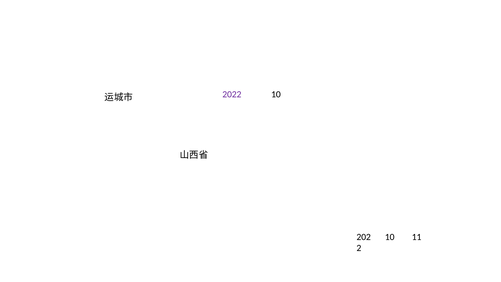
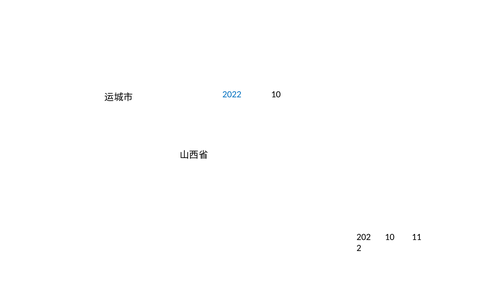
2022 colour: purple -> blue
